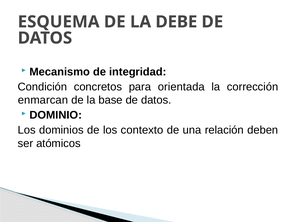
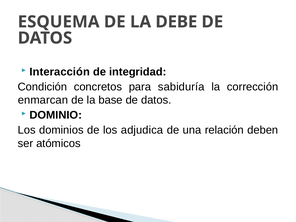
Mecanismo: Mecanismo -> Interacción
orientada: orientada -> sabiduría
contexto: contexto -> adjudica
